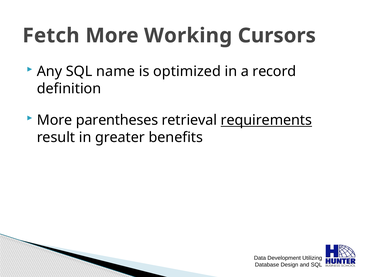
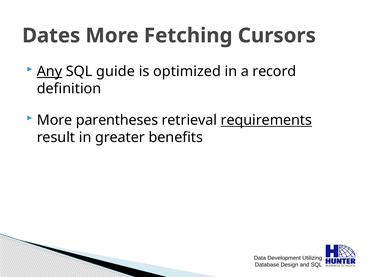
Fetch: Fetch -> Dates
Working: Working -> Fetching
Any underline: none -> present
name: name -> guide
